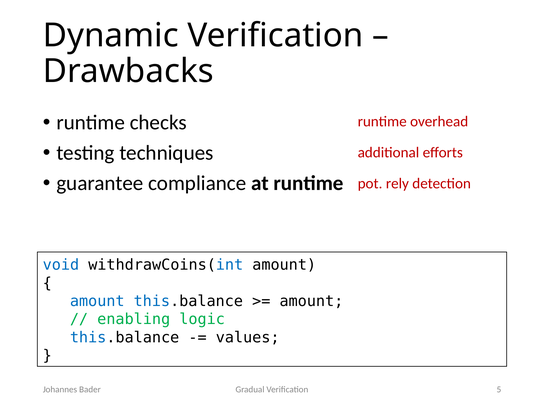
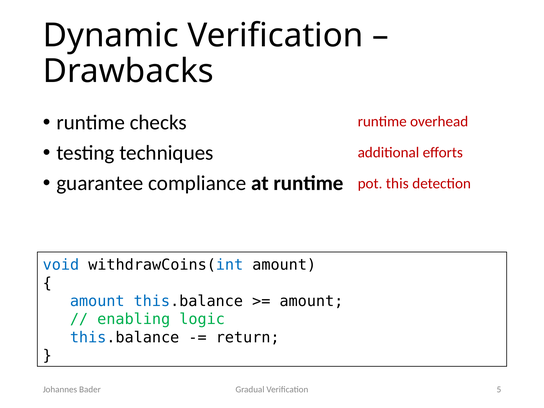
rely: rely -> this
values: values -> return
